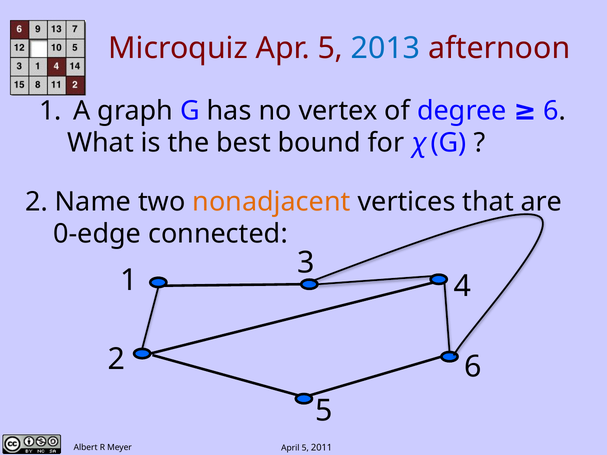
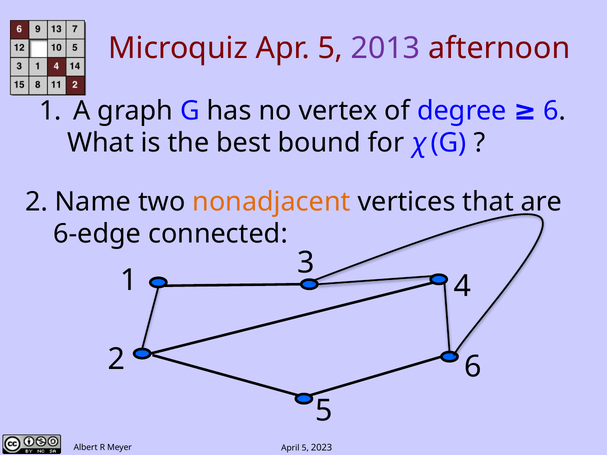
2013 colour: blue -> purple
0-edge: 0-edge -> 6-edge
2011: 2011 -> 2023
